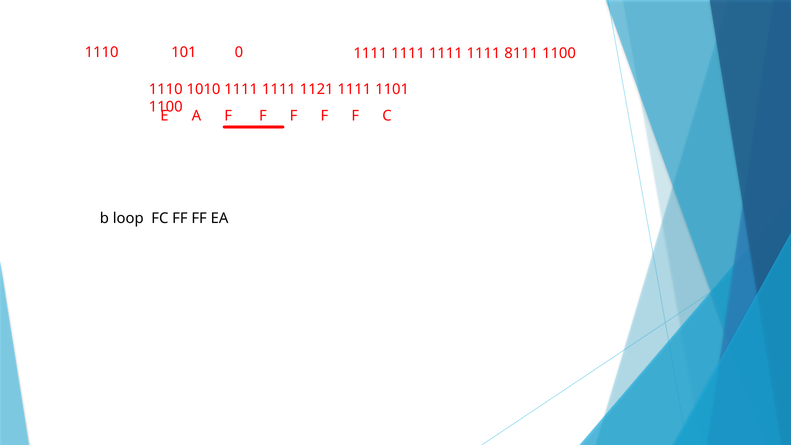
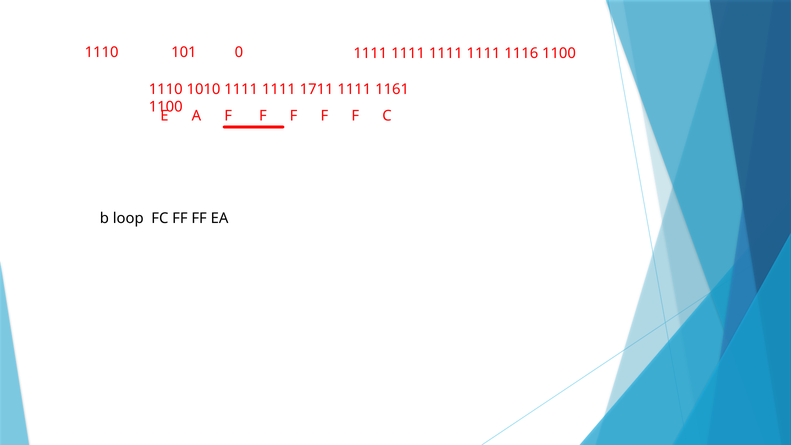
8111: 8111 -> 1116
1121: 1121 -> 1711
1101: 1101 -> 1161
